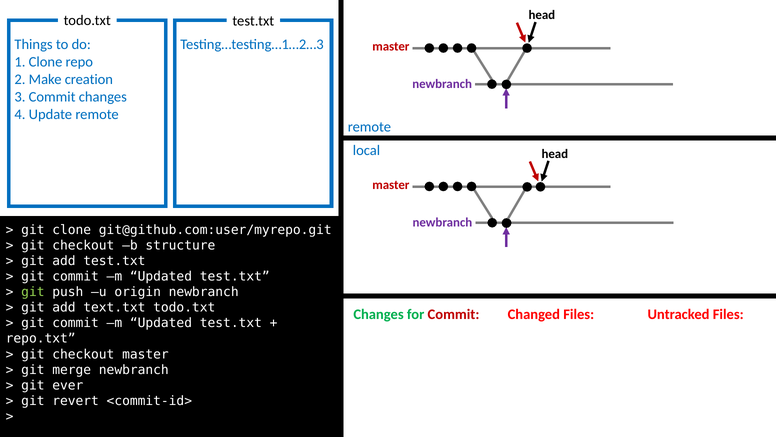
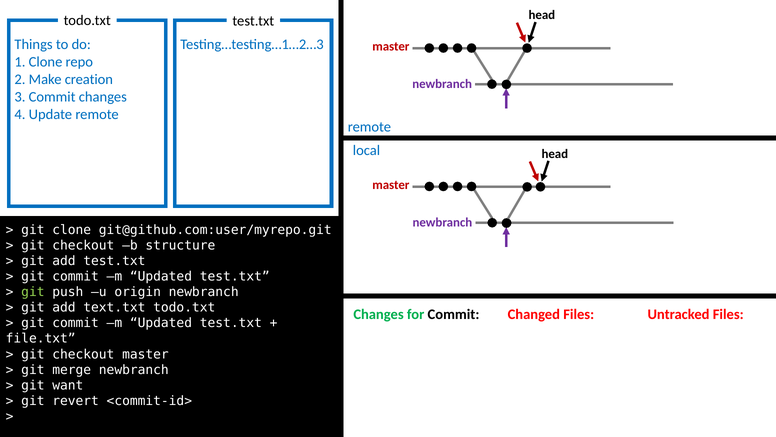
Commit at (454, 314) colour: red -> black
repo.txt: repo.txt -> file.txt
ever: ever -> want
